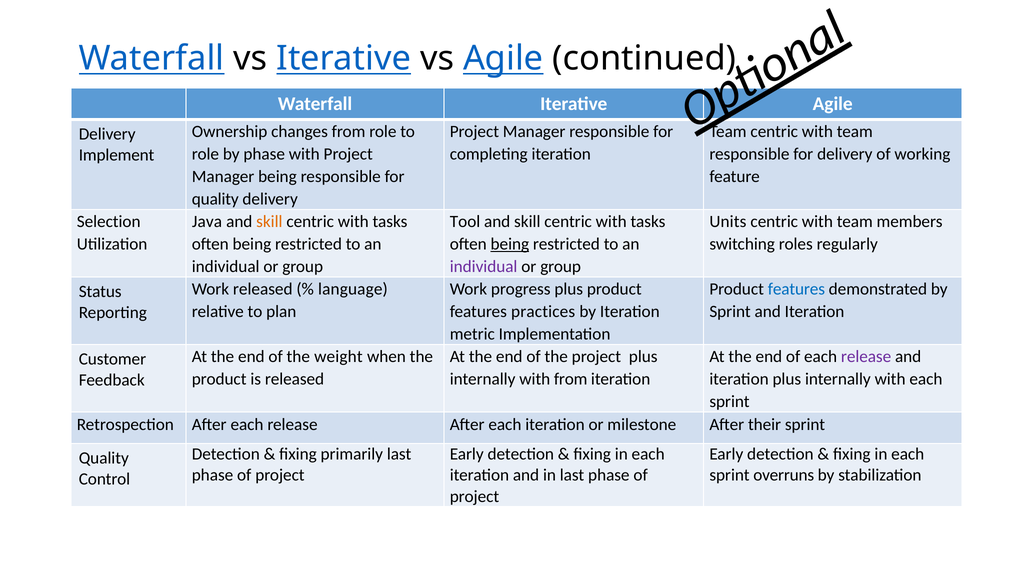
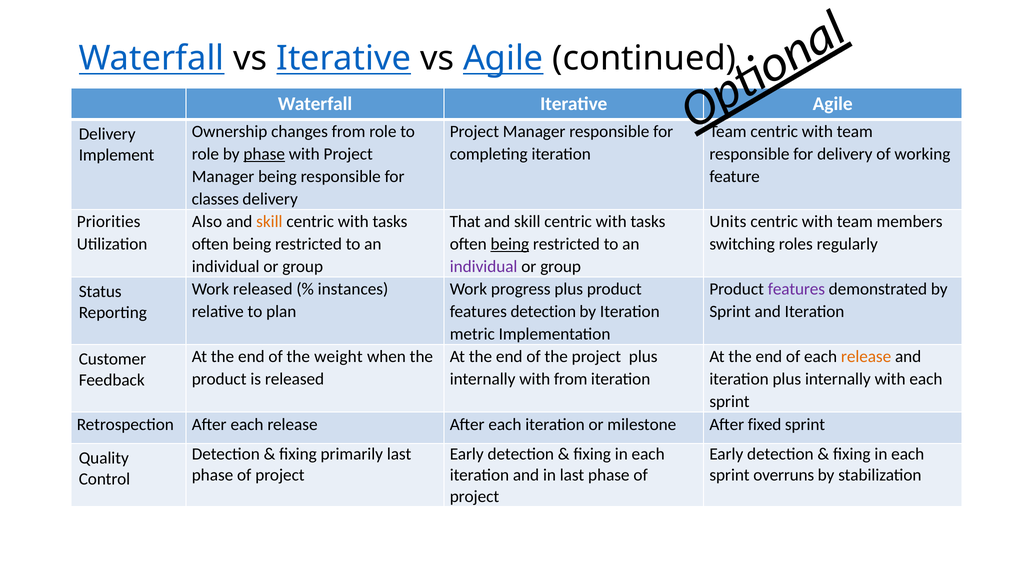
phase at (264, 154) underline: none -> present
quality at (215, 199): quality -> classes
Selection: Selection -> Priorities
Java: Java -> Also
Tool: Tool -> That
language: language -> instances
features at (796, 289) colour: blue -> purple
features practices: practices -> detection
release at (866, 357) colour: purple -> orange
their: their -> fixed
